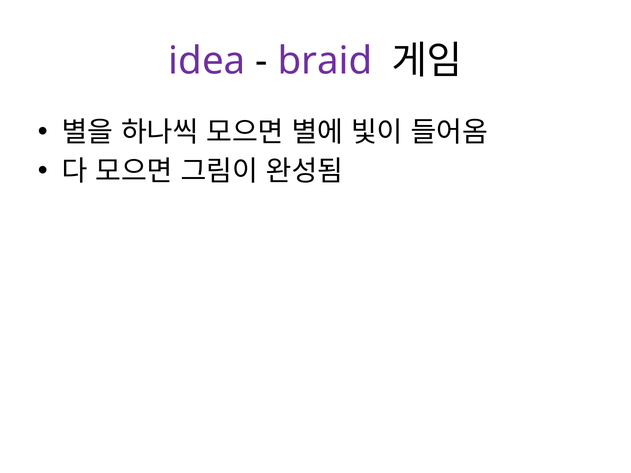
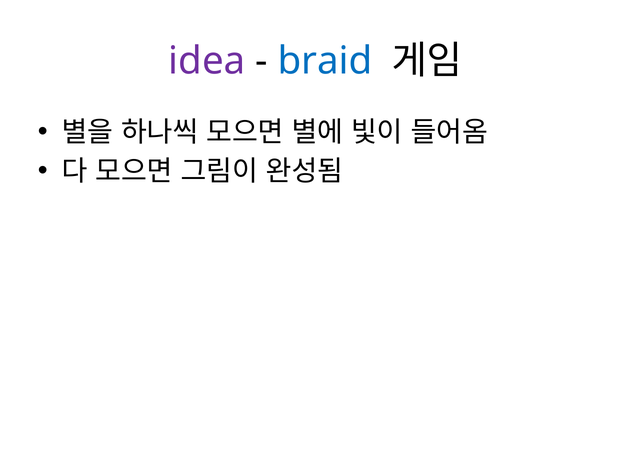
braid colour: purple -> blue
